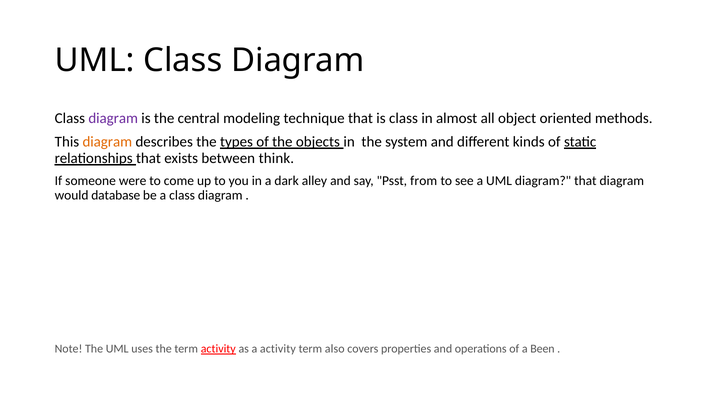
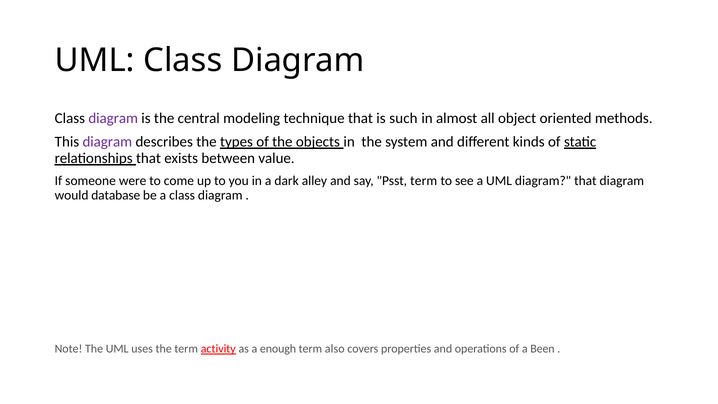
is class: class -> such
diagram at (107, 142) colour: orange -> purple
think: think -> value
Psst from: from -> term
a activity: activity -> enough
